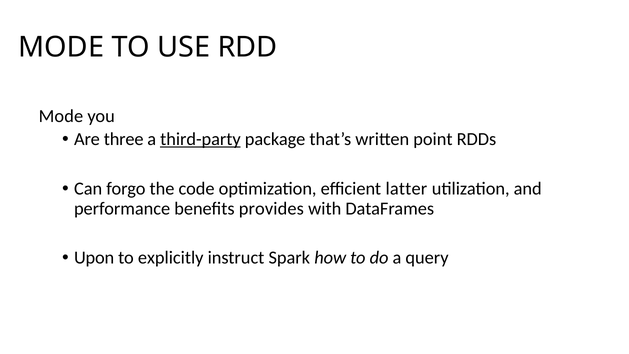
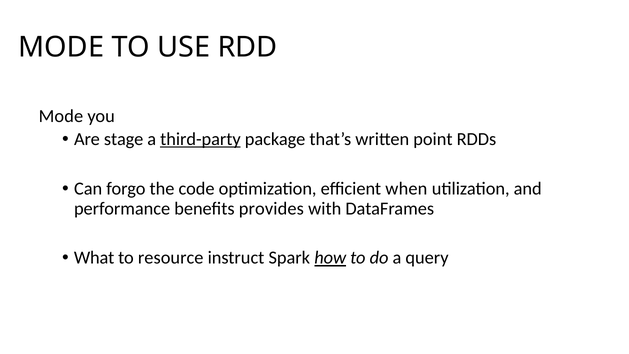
three: three -> stage
latter: latter -> when
Upon: Upon -> What
explicitly: explicitly -> resource
how underline: none -> present
